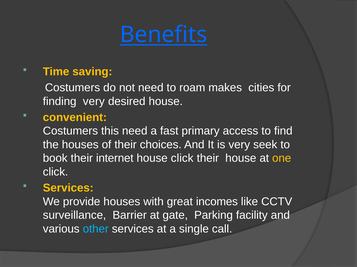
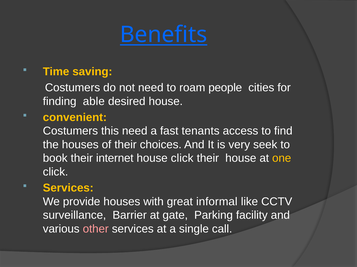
makes: makes -> people
finding very: very -> able
primary: primary -> tenants
incomes: incomes -> informal
other colour: light blue -> pink
